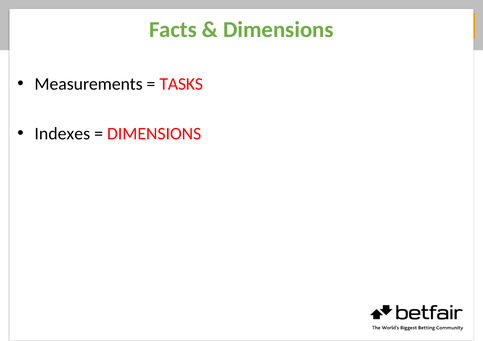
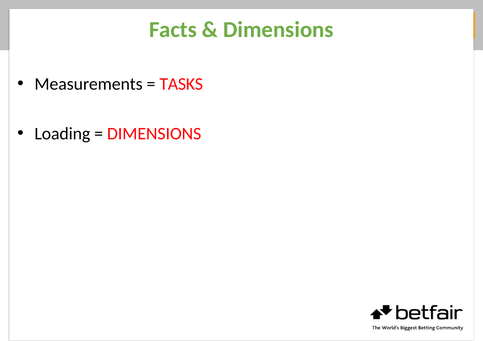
Indexes: Indexes -> Loading
